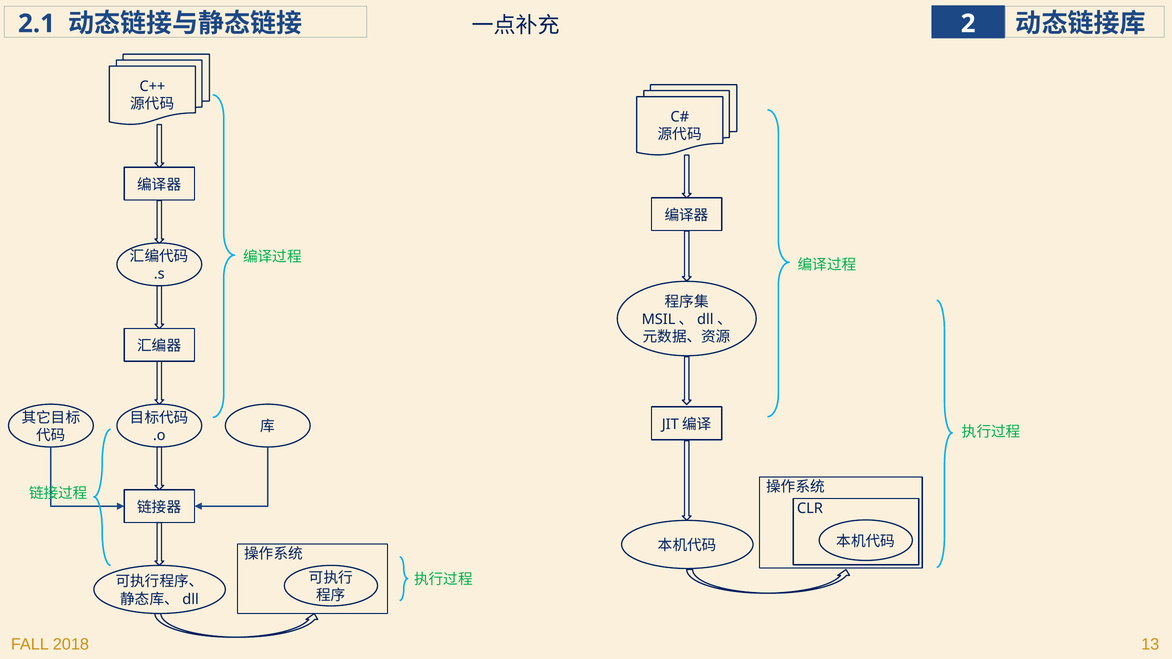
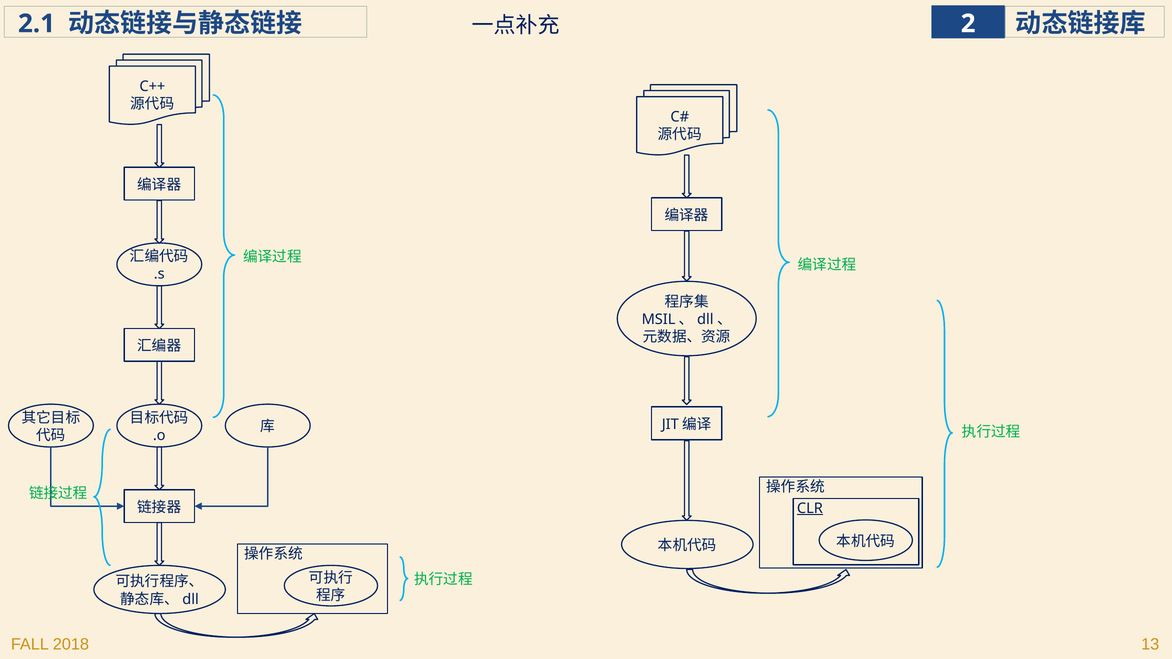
CLR underline: none -> present
